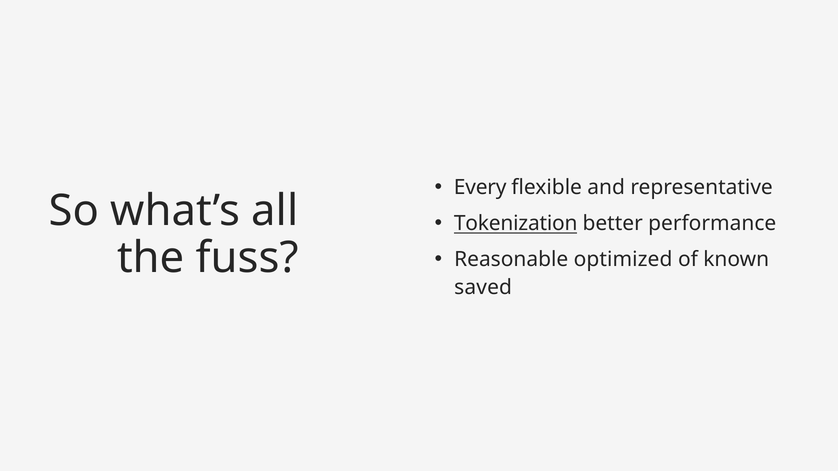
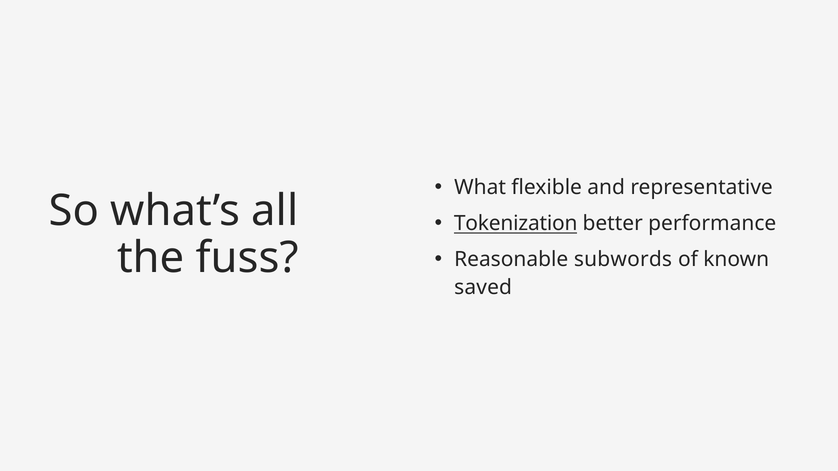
Every: Every -> What
optimized: optimized -> subwords
